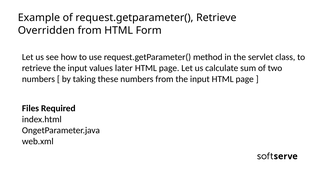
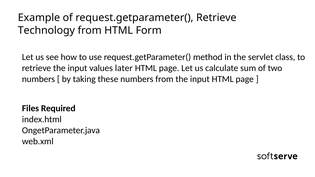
Overridden: Overridden -> Technology
